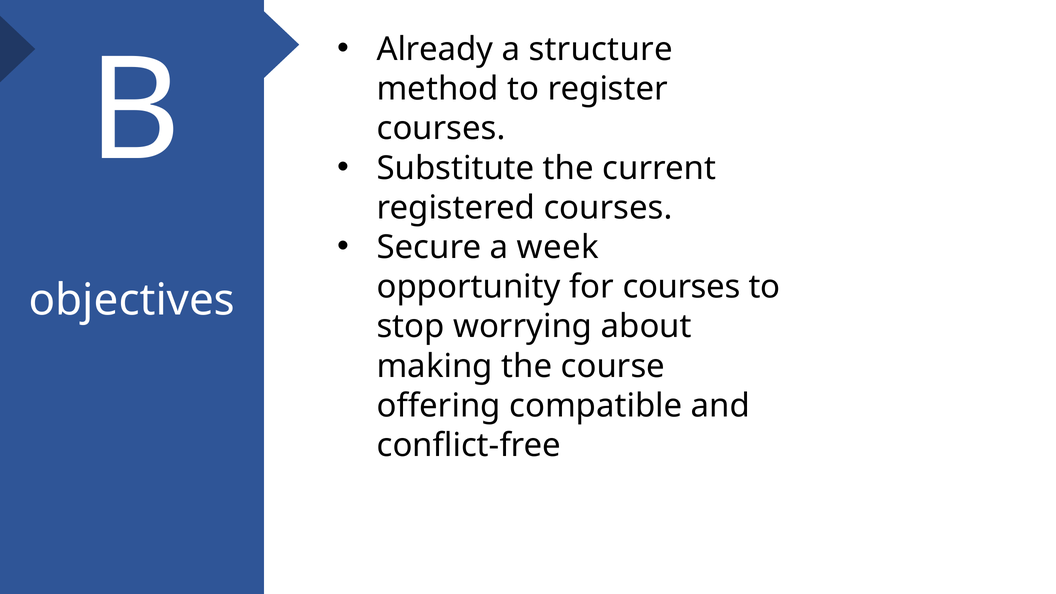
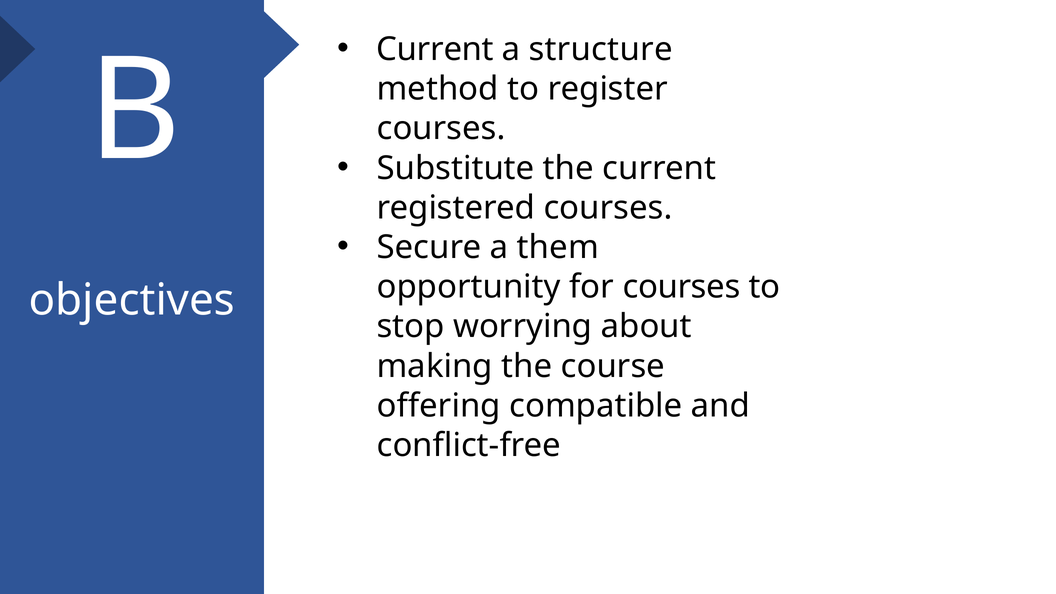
Already at (435, 49): Already -> Current
week: week -> them
